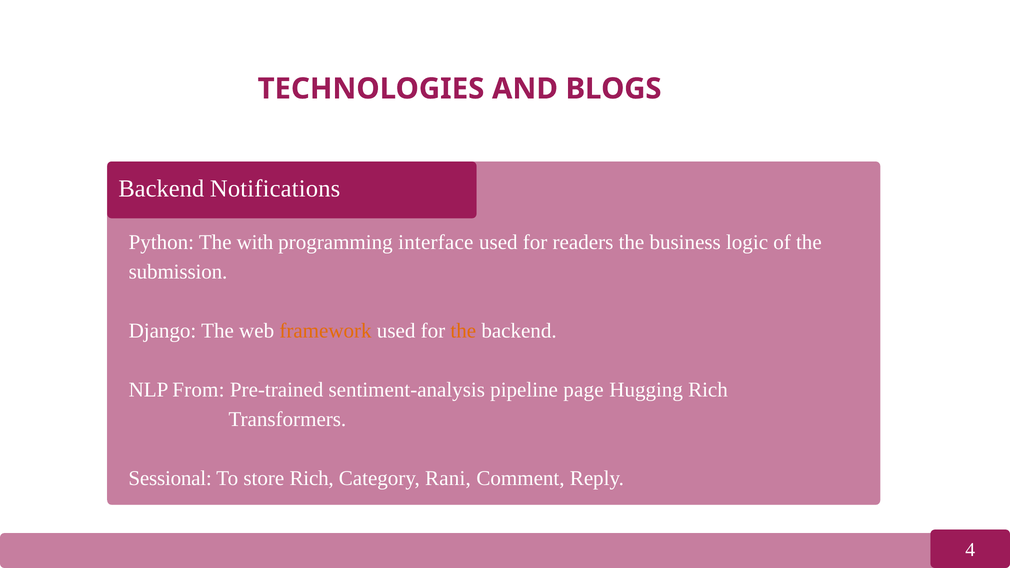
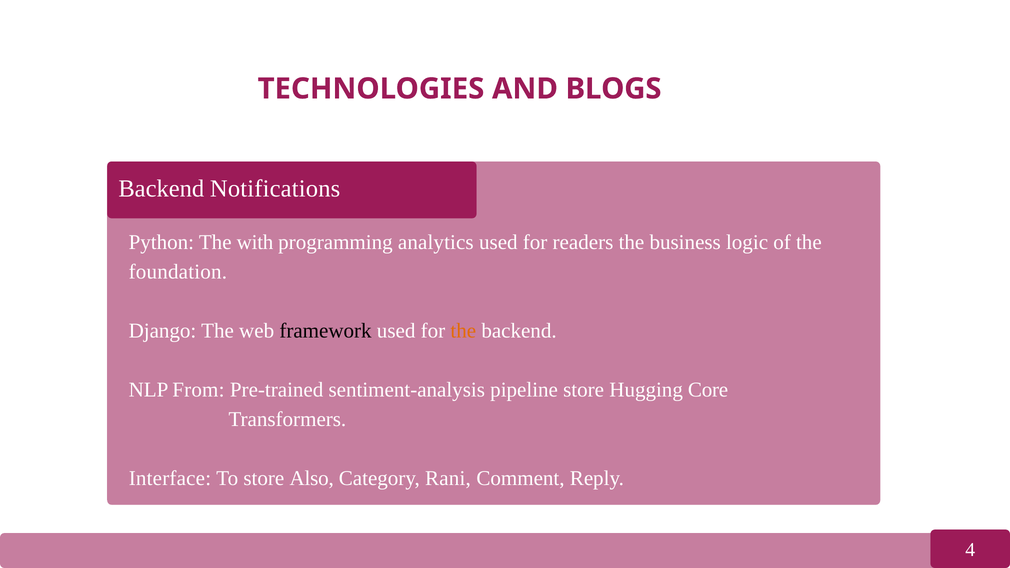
interface: interface -> analytics
submission: submission -> foundation
framework colour: orange -> black
pipeline page: page -> store
Hugging Rich: Rich -> Core
Sessional: Sessional -> Interface
store Rich: Rich -> Also
